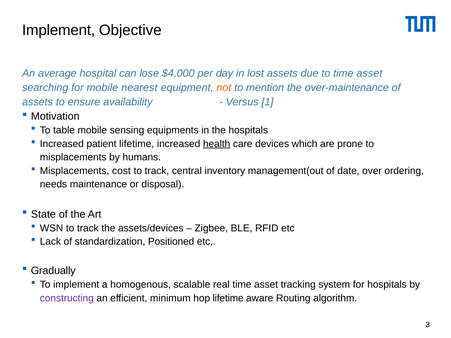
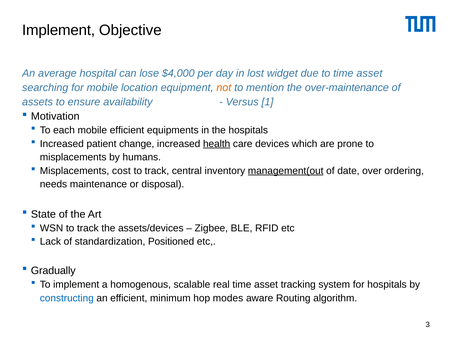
lost assets: assets -> widget
nearest: nearest -> location
table: table -> each
mobile sensing: sensing -> efficient
patient lifetime: lifetime -> change
management(out underline: none -> present
constructing colour: purple -> blue
hop lifetime: lifetime -> modes
